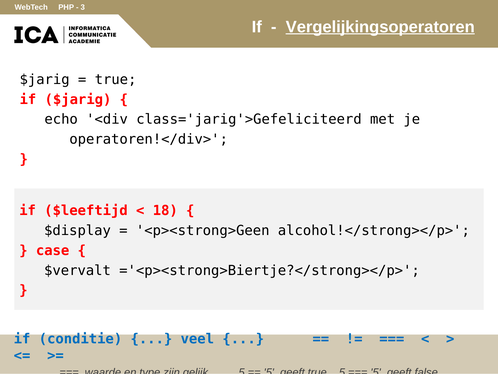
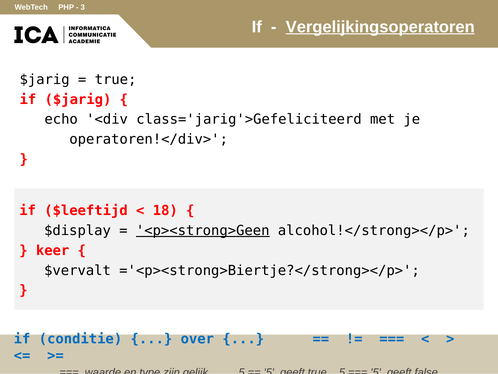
<p><strong>Geen underline: none -> present
case: case -> keer
veel: veel -> over
